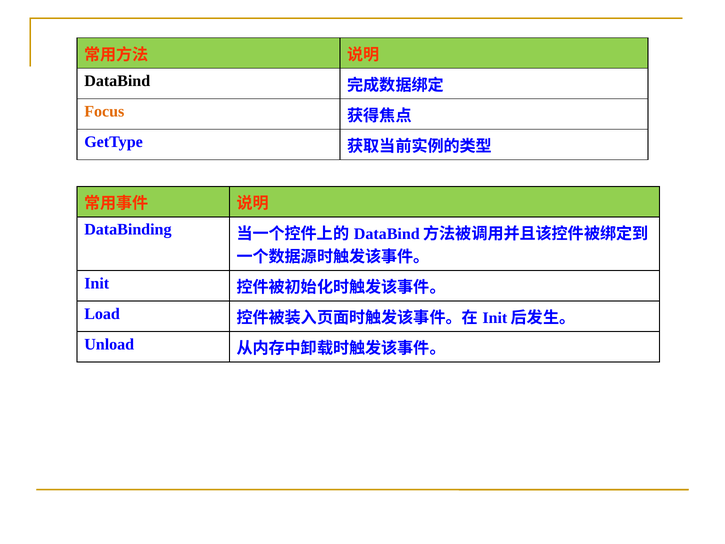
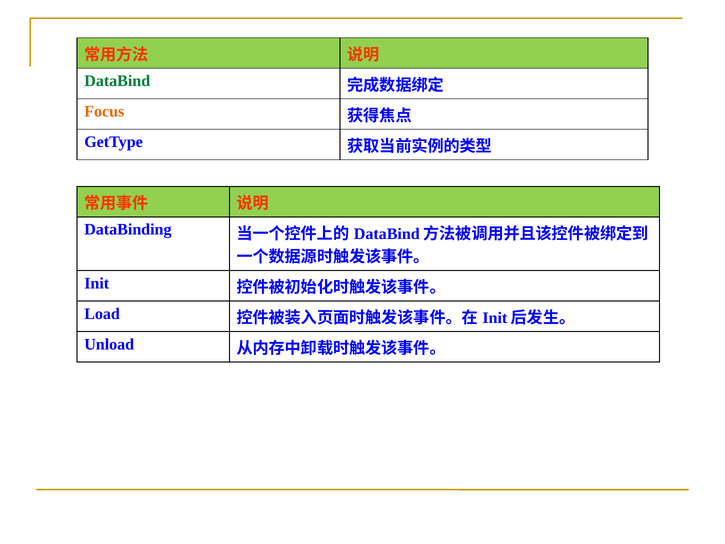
DataBind colour: black -> green
